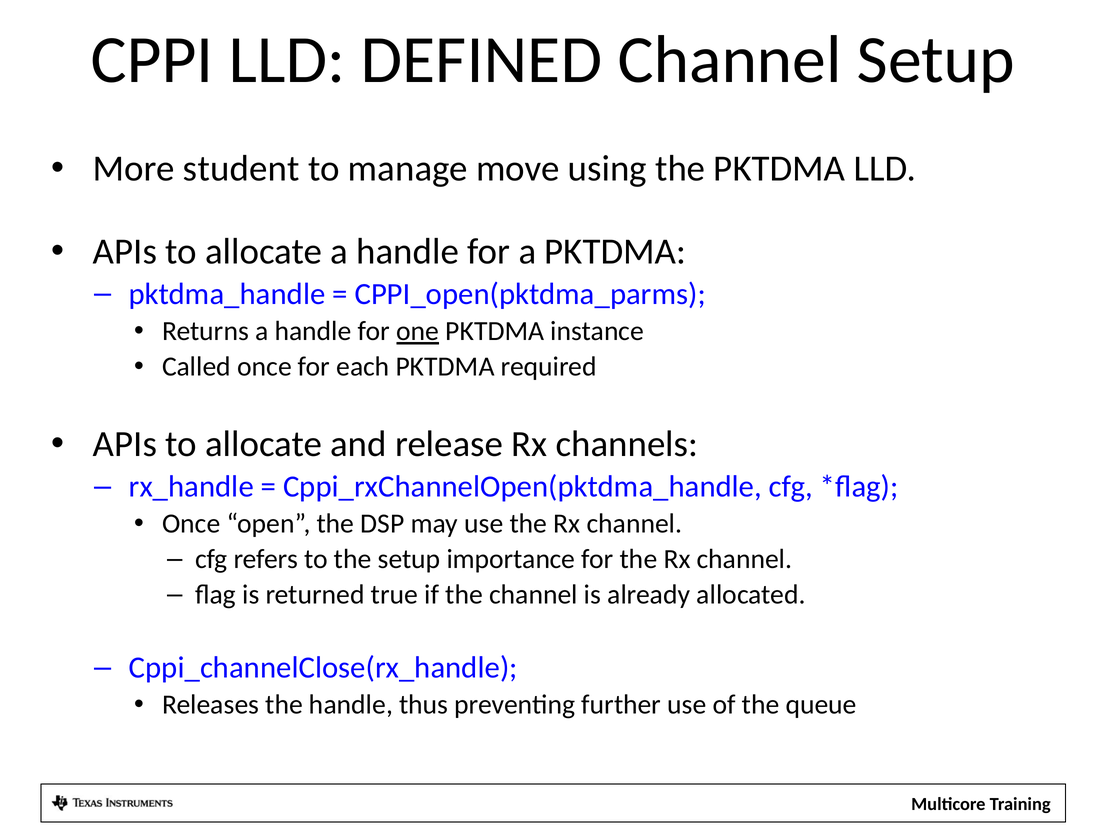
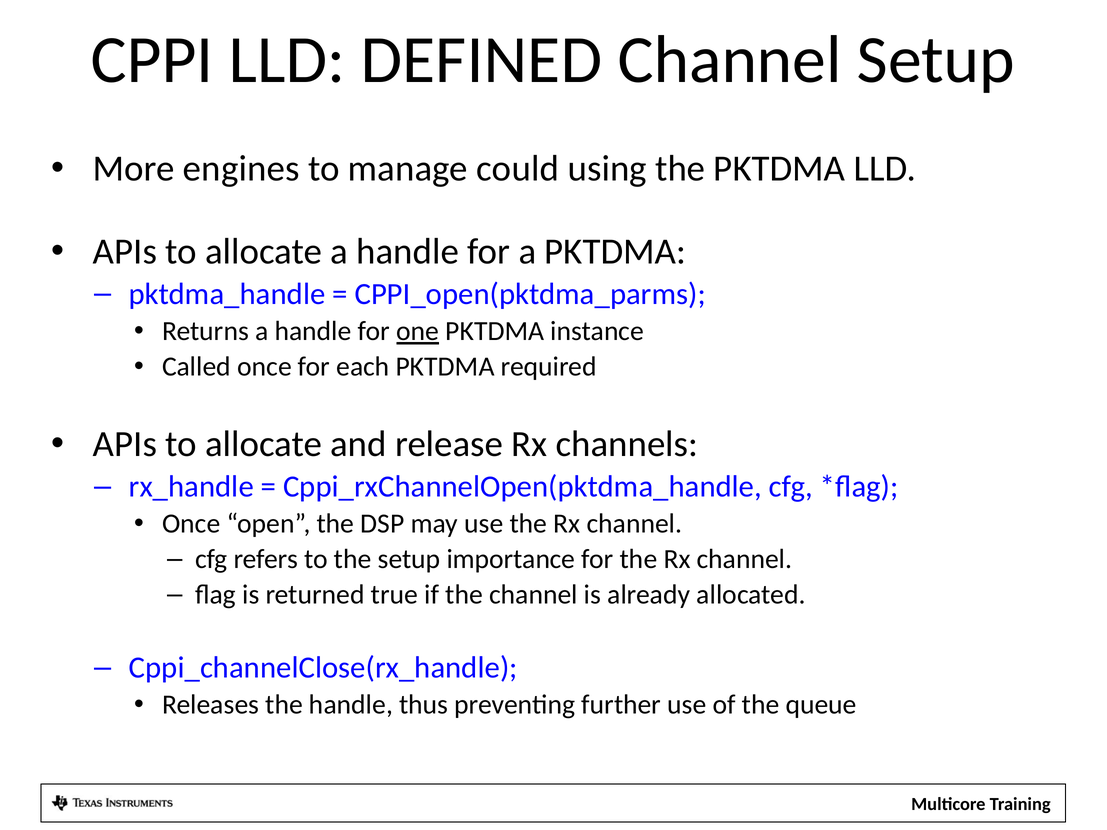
student: student -> engines
move: move -> could
